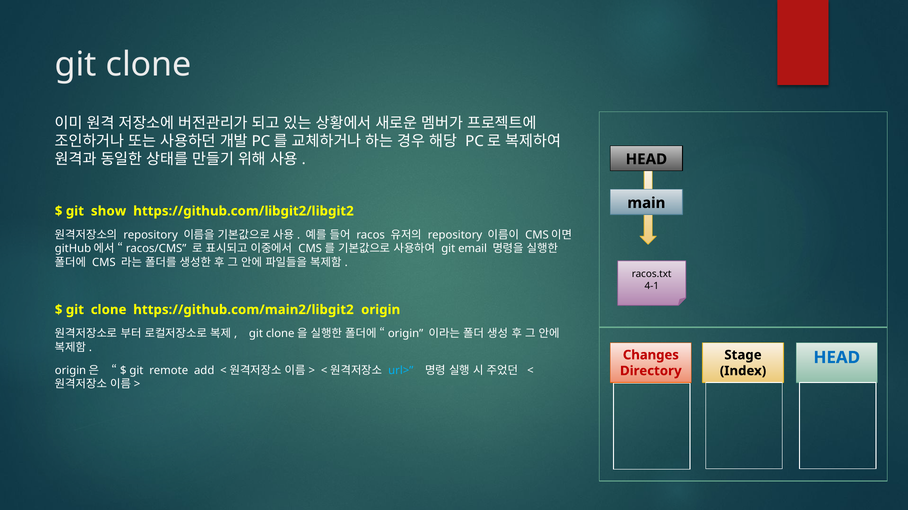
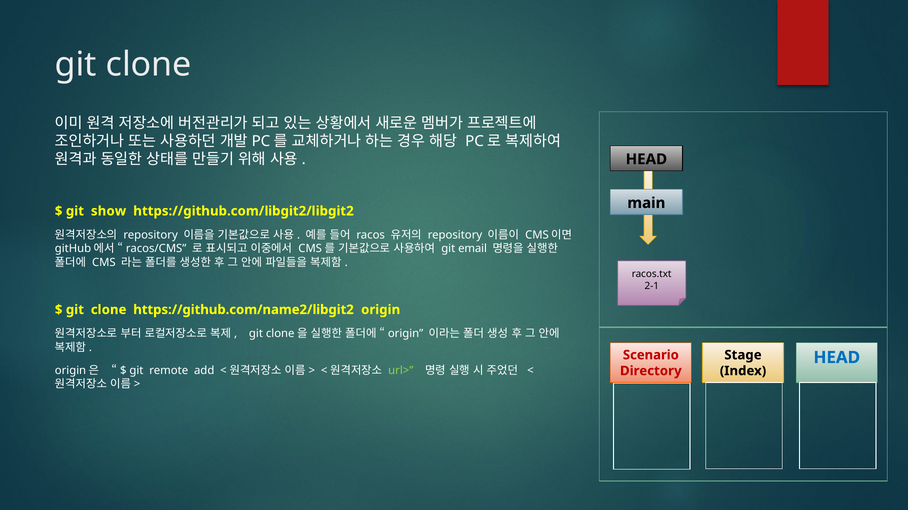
4-1: 4-1 -> 2-1
https://github.com/main2/libgit2: https://github.com/main2/libgit2 -> https://github.com/name2/libgit2
Changes: Changes -> Scenario
url> colour: light blue -> light green
